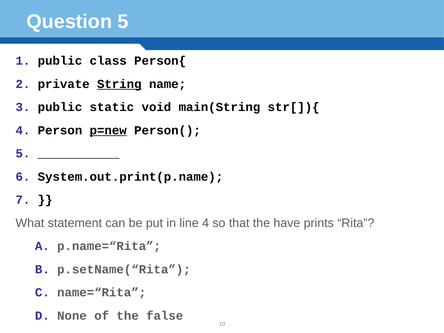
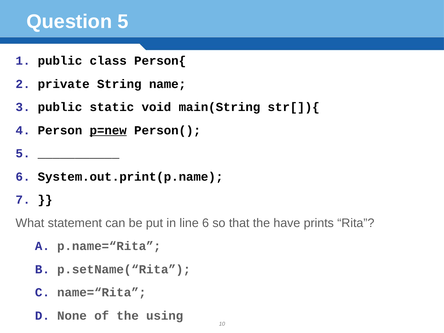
String underline: present -> none
line 4: 4 -> 6
false: false -> using
